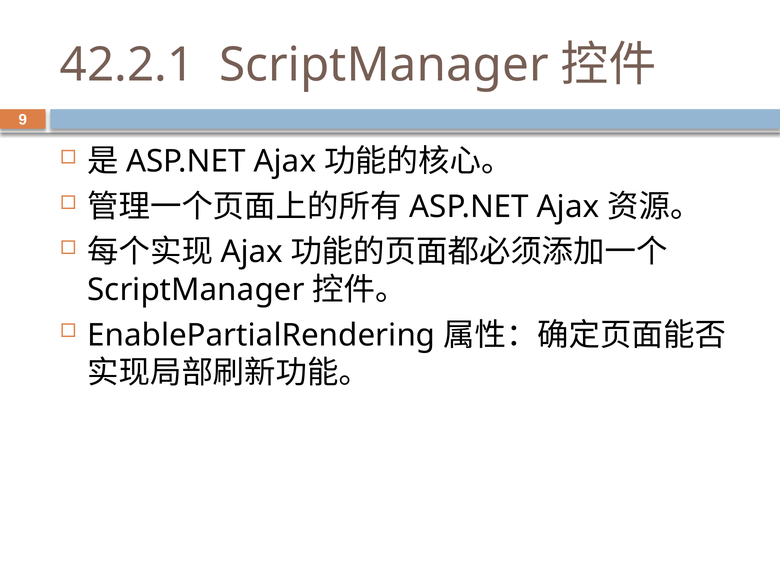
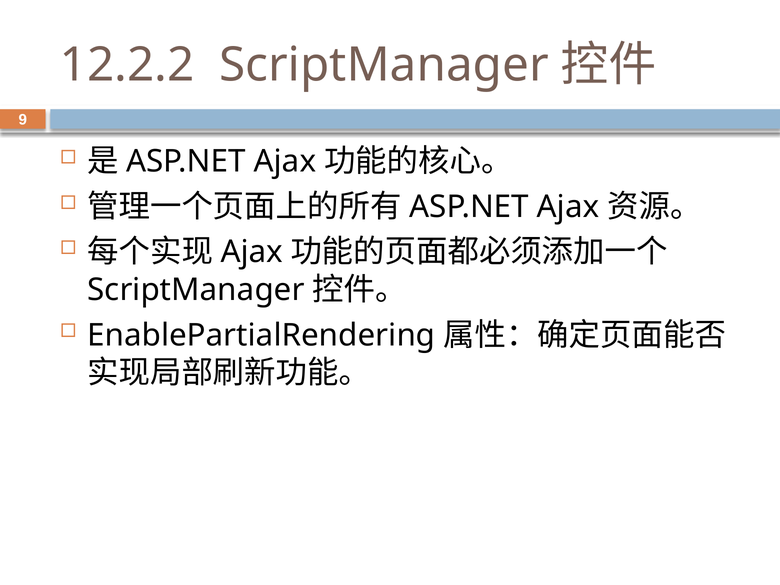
42.2.1: 42.2.1 -> 12.2.2
